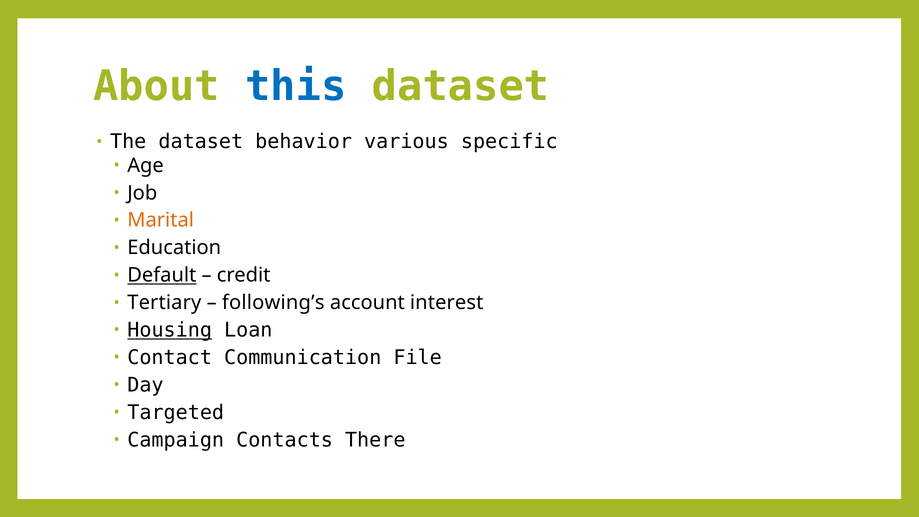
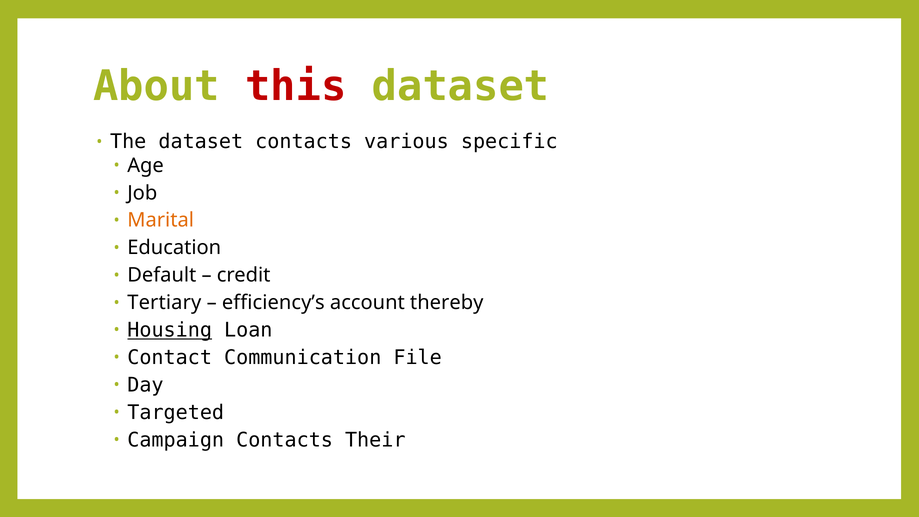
this colour: blue -> red
dataset behavior: behavior -> contacts
Default underline: present -> none
following’s: following’s -> efficiency’s
interest: interest -> thereby
There: There -> Their
